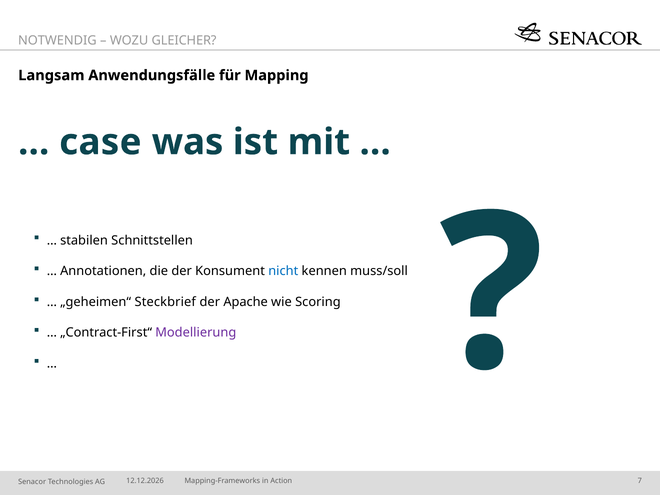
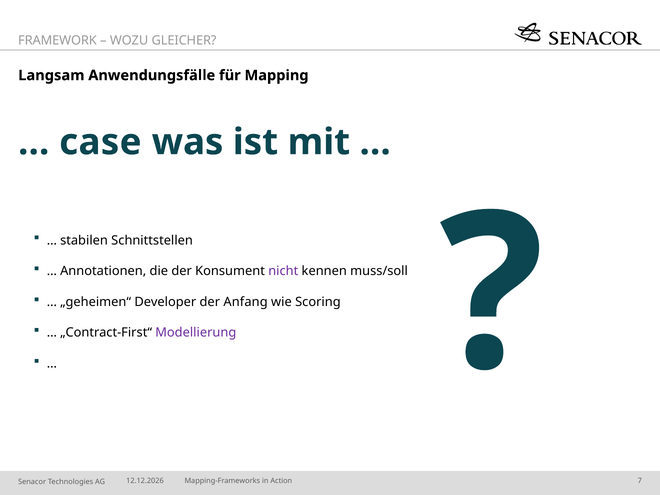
NOTWENDIG: NOTWENDIG -> FRAMEWORK
nicht colour: blue -> purple
Steckbrief: Steckbrief -> Developer
Apache: Apache -> Anfang
